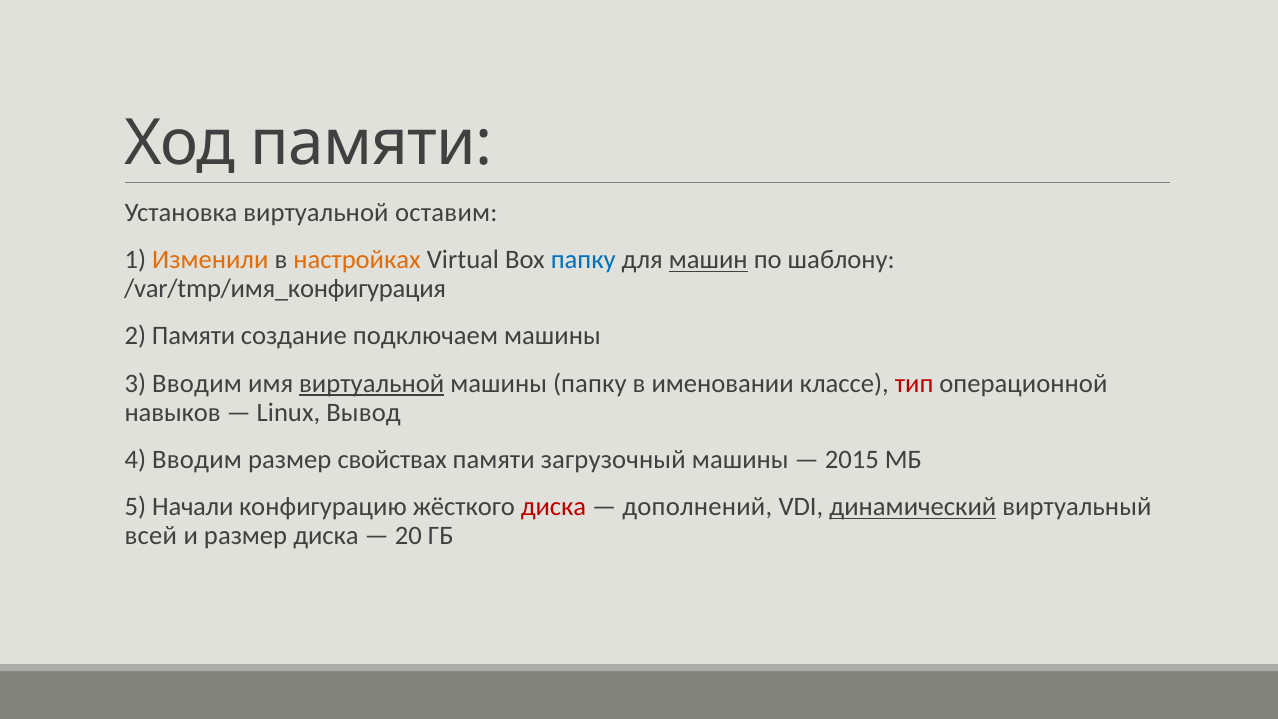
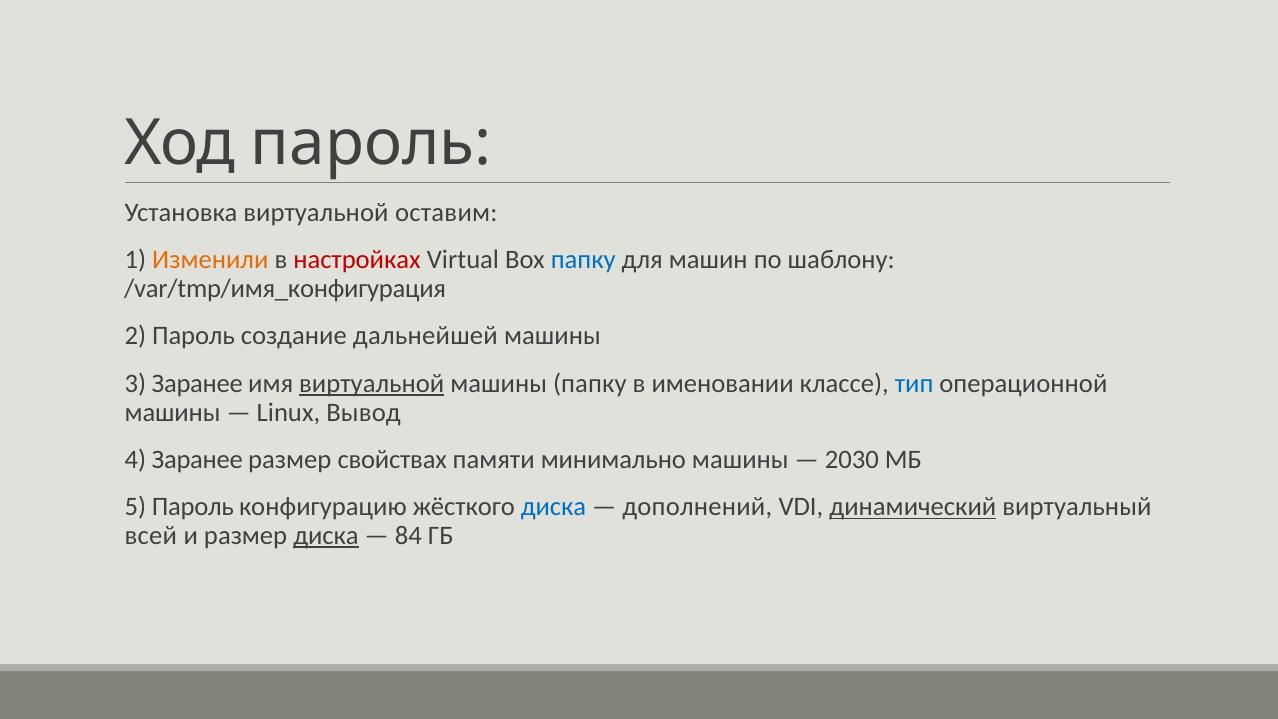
Ход памяти: памяти -> пароль
настройках colour: orange -> red
машин underline: present -> none
2 Памяти: Памяти -> Пароль
подключаем: подключаем -> дальнейшей
3 Вводим: Вводим -> Заранее
тип colour: red -> blue
навыков at (173, 412): навыков -> машины
4 Вводим: Вводим -> Заранее
загрузочный: загрузочный -> минимально
2015: 2015 -> 2030
5 Начали: Начали -> Пароль
диска at (553, 507) colour: red -> blue
диска at (326, 536) underline: none -> present
20: 20 -> 84
